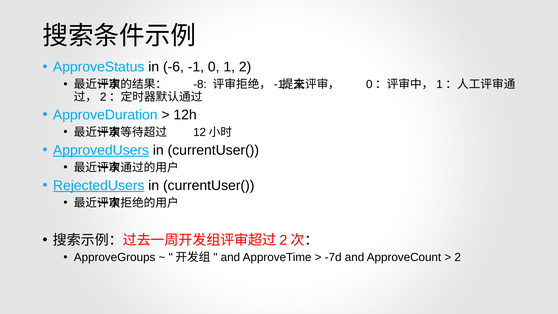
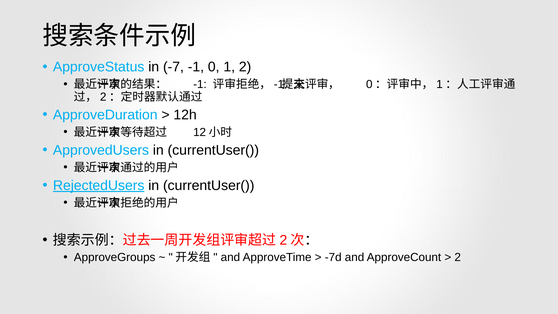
-6: -6 -> -7
-8 at (200, 84): -8 -> -1
ApprovedUsers underline: present -> none
